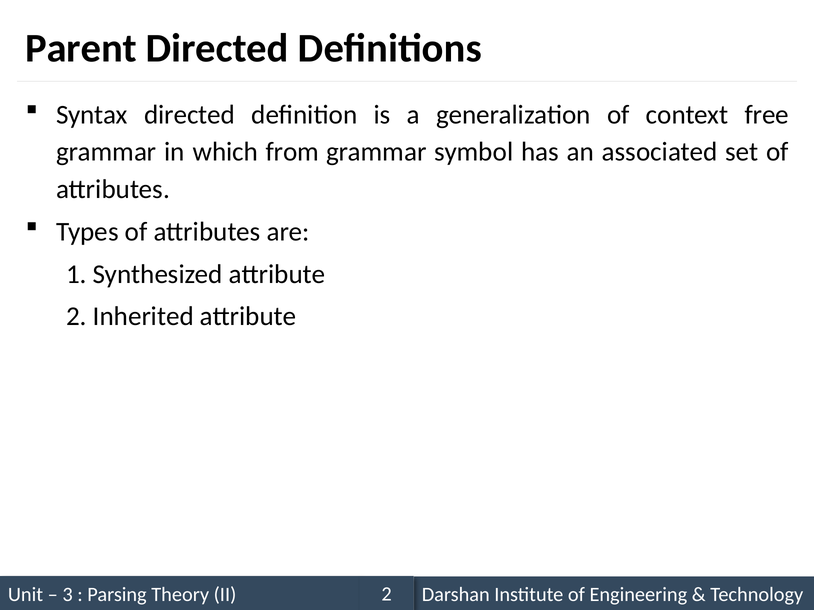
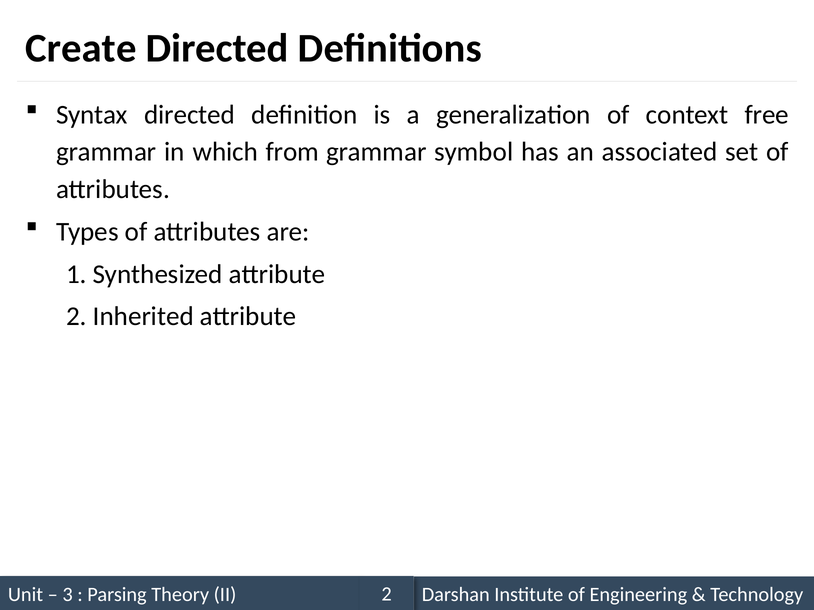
Parent: Parent -> Create
